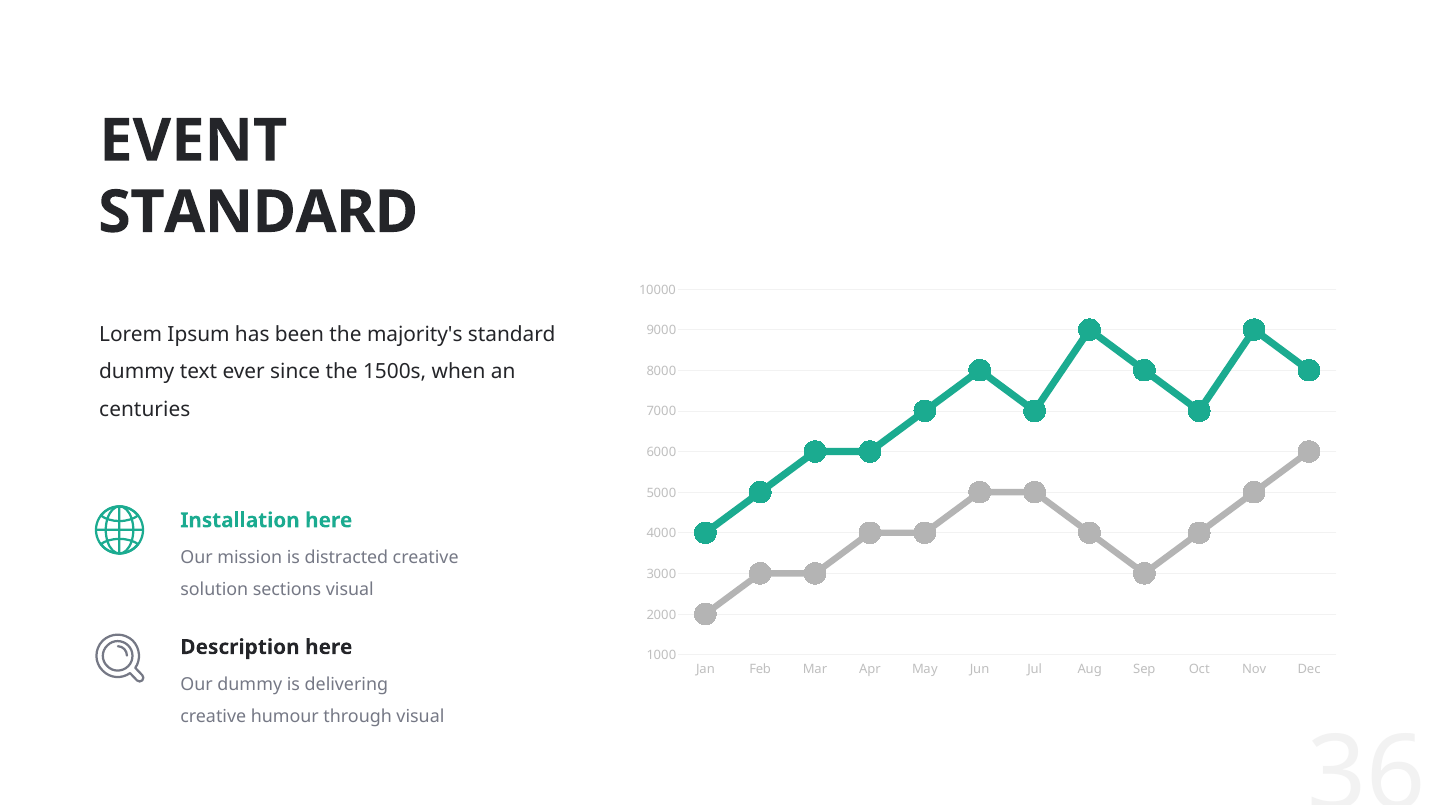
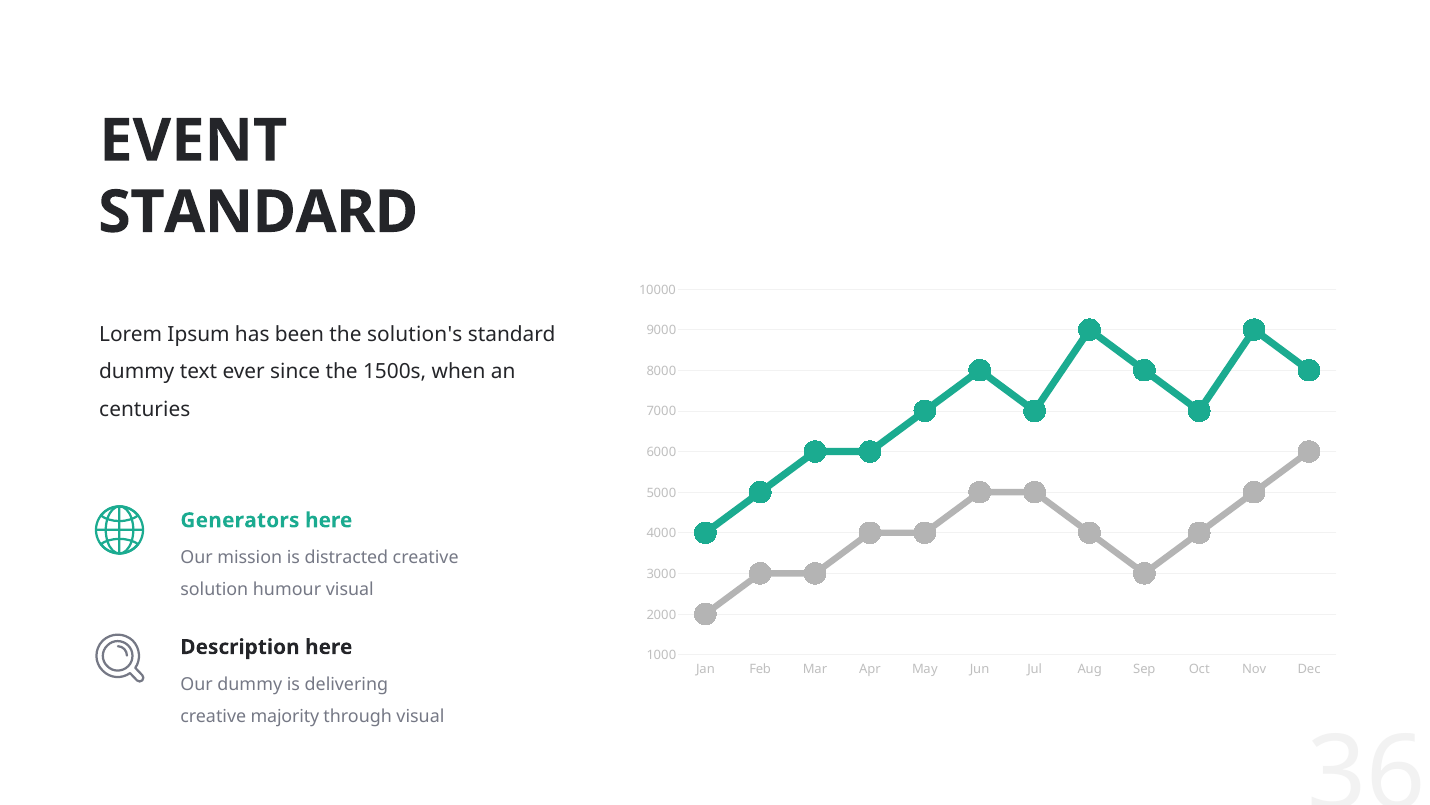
majority's: majority's -> solution's
Installation: Installation -> Generators
sections: sections -> humour
humour: humour -> majority
